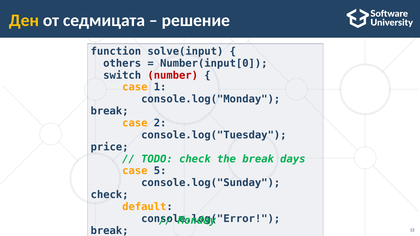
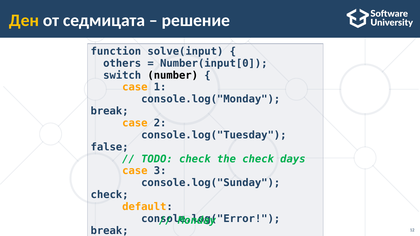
number colour: red -> black
price: price -> false
the break: break -> check
5: 5 -> 3
